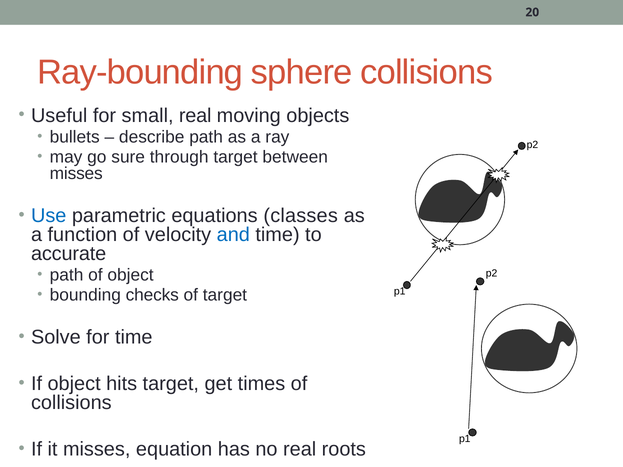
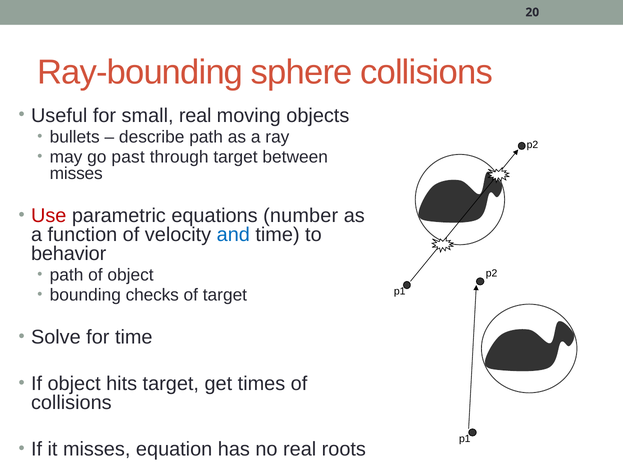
sure: sure -> past
Use colour: blue -> red
classes: classes -> number
accurate: accurate -> behavior
